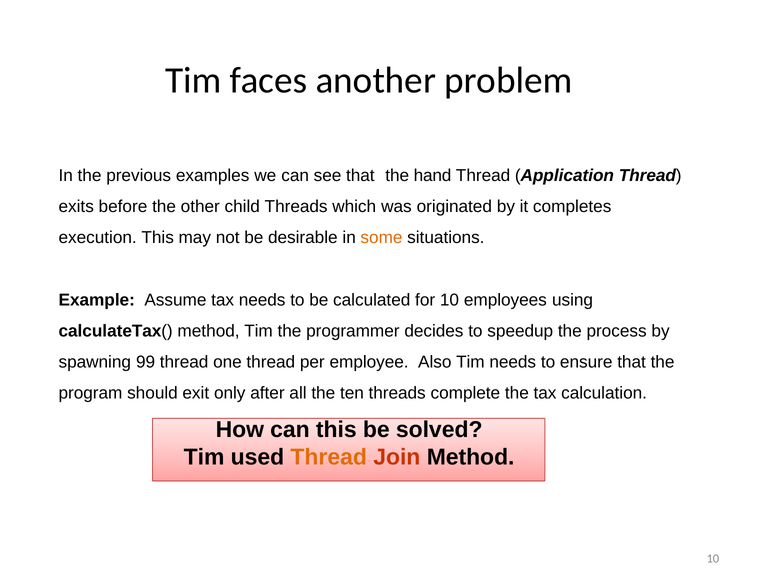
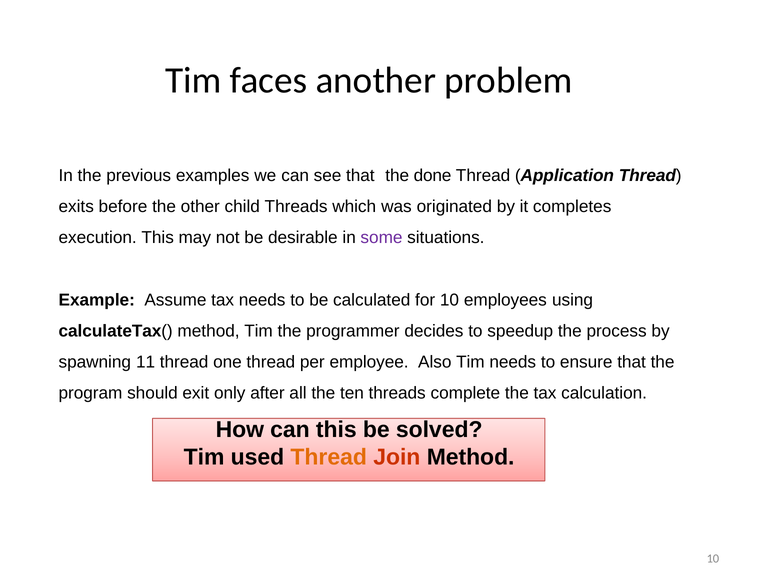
hand: hand -> done
some colour: orange -> purple
99: 99 -> 11
